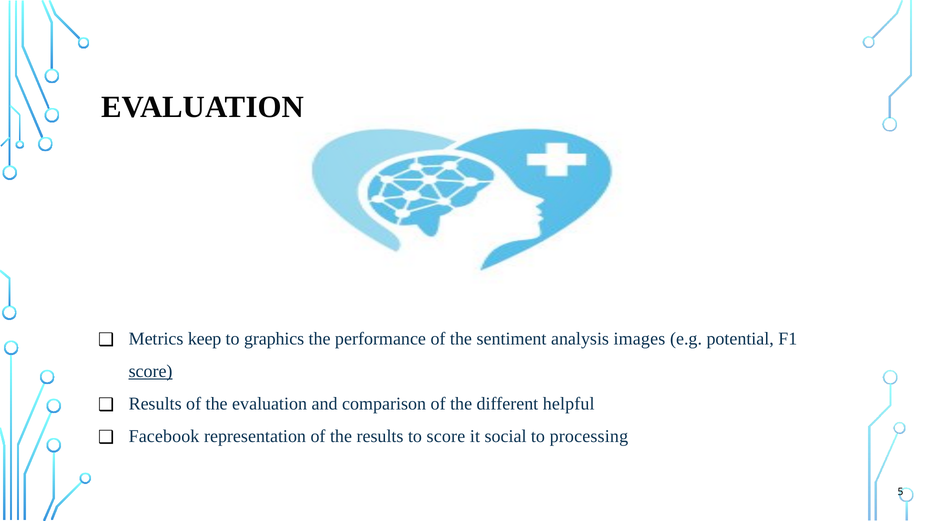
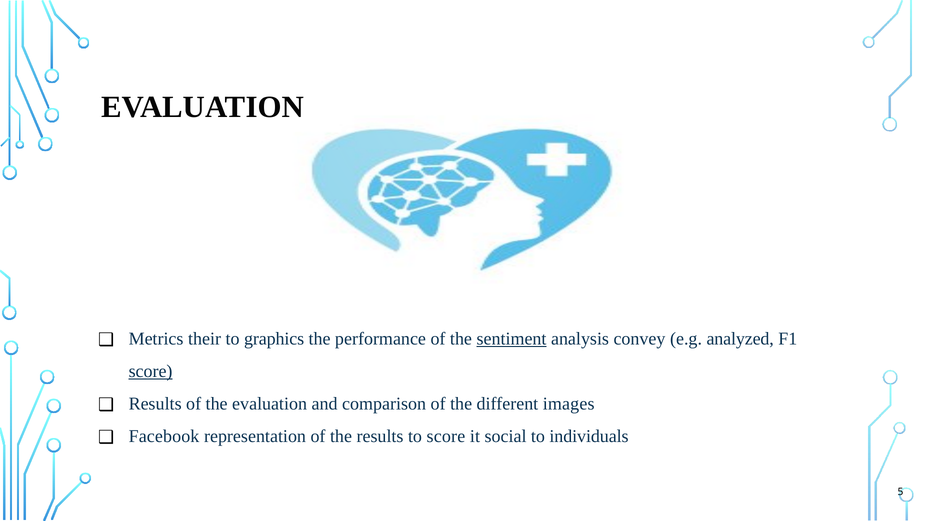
keep: keep -> their
sentiment underline: none -> present
images: images -> convey
potential: potential -> analyzed
helpful: helpful -> images
processing: processing -> individuals
